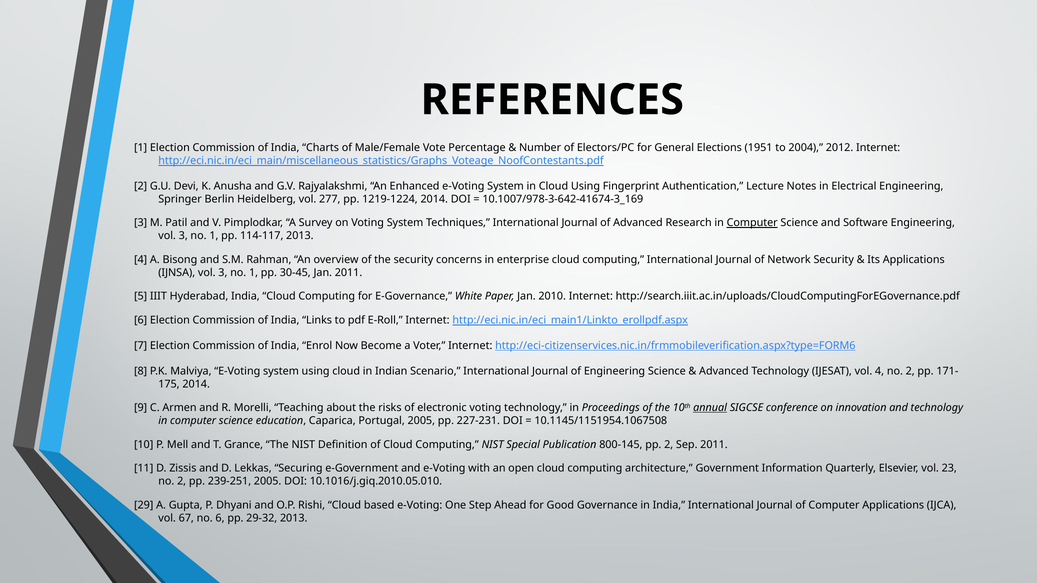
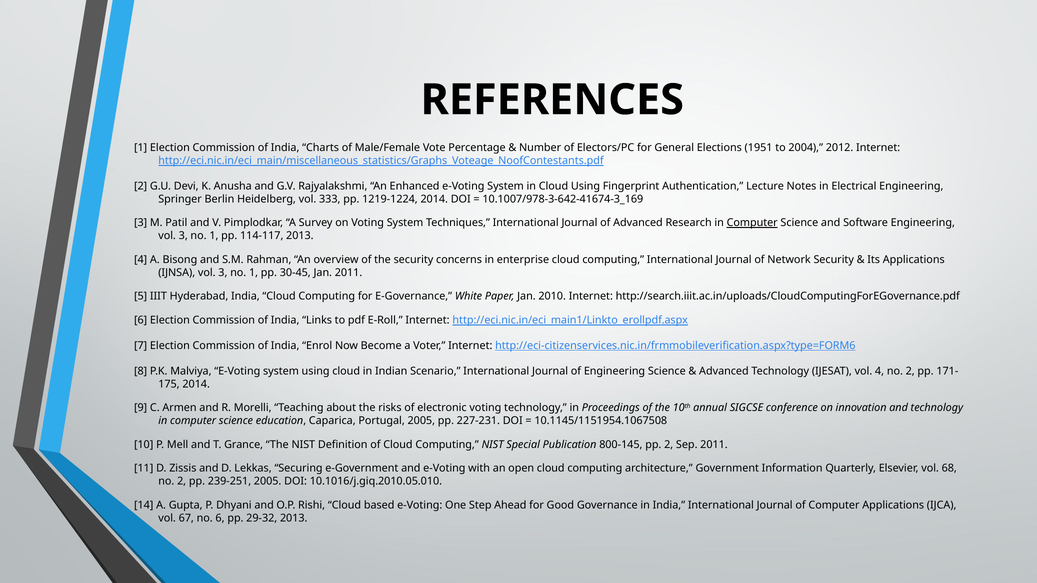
277: 277 -> 333
annual underline: present -> none
23: 23 -> 68
29: 29 -> 14
